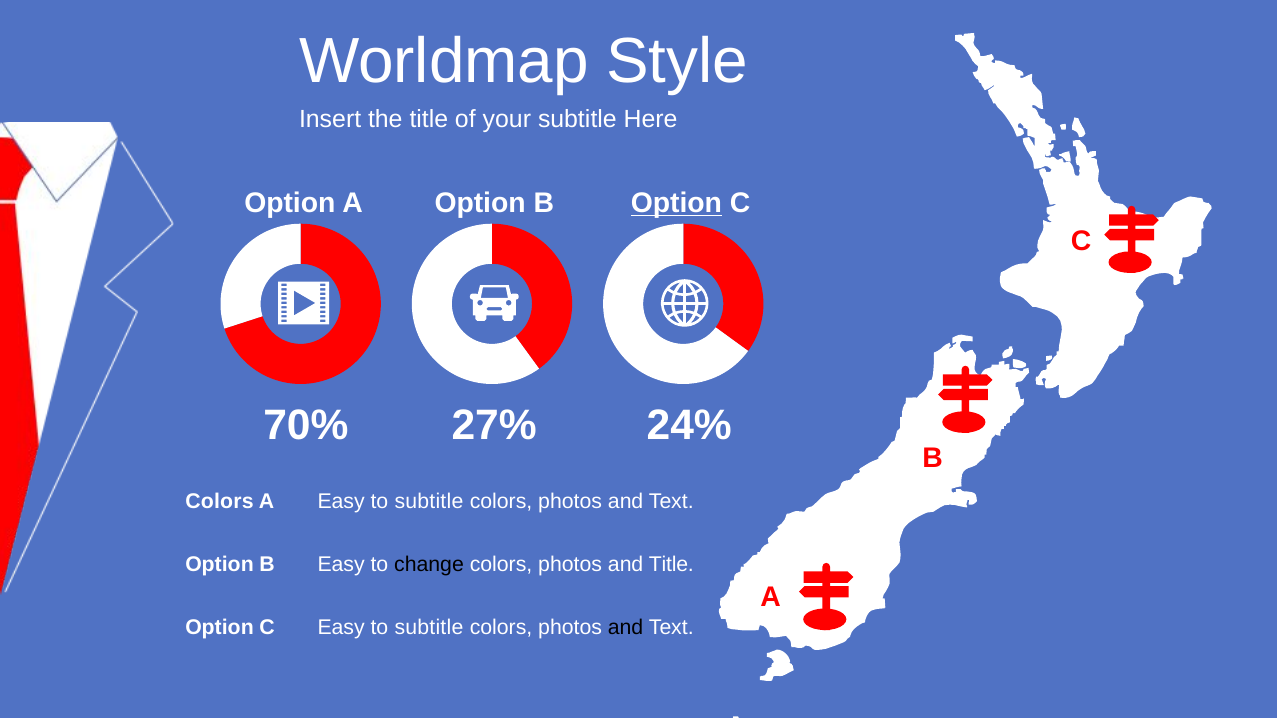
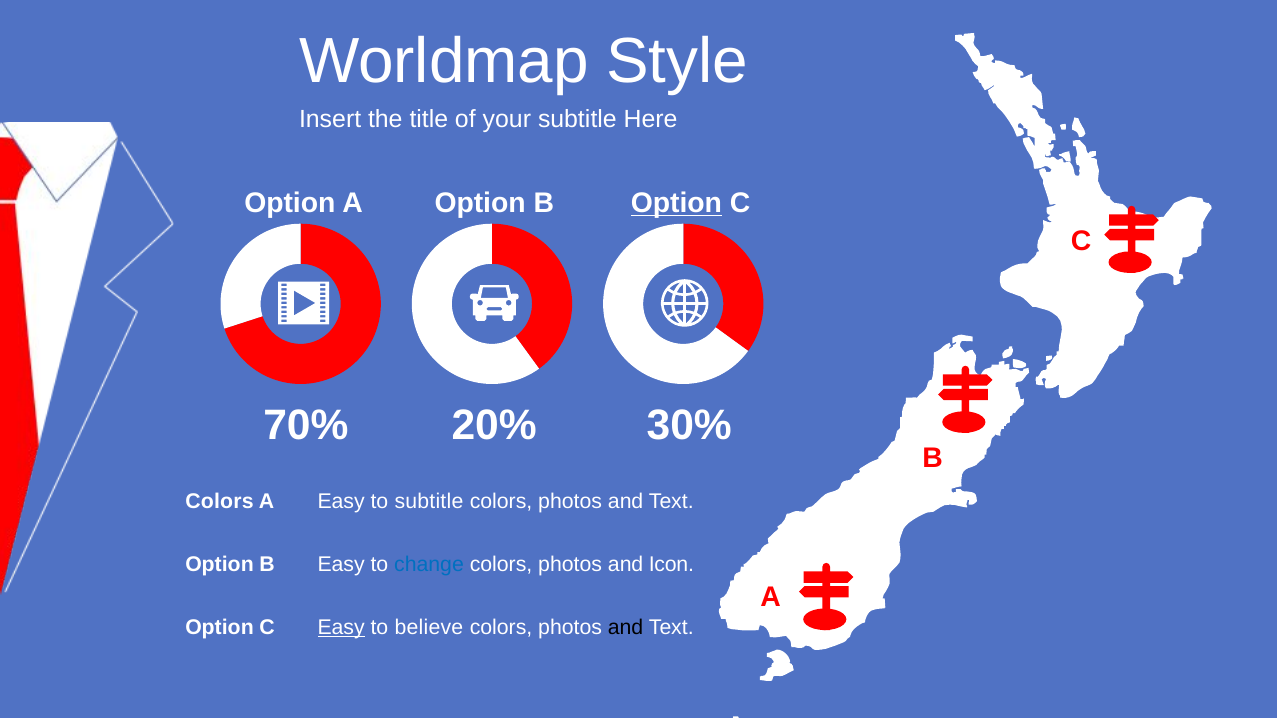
27%: 27% -> 20%
24%: 24% -> 30%
change colour: black -> blue
and Title: Title -> Icon
Easy at (341, 628) underline: none -> present
subtitle at (429, 628): subtitle -> believe
